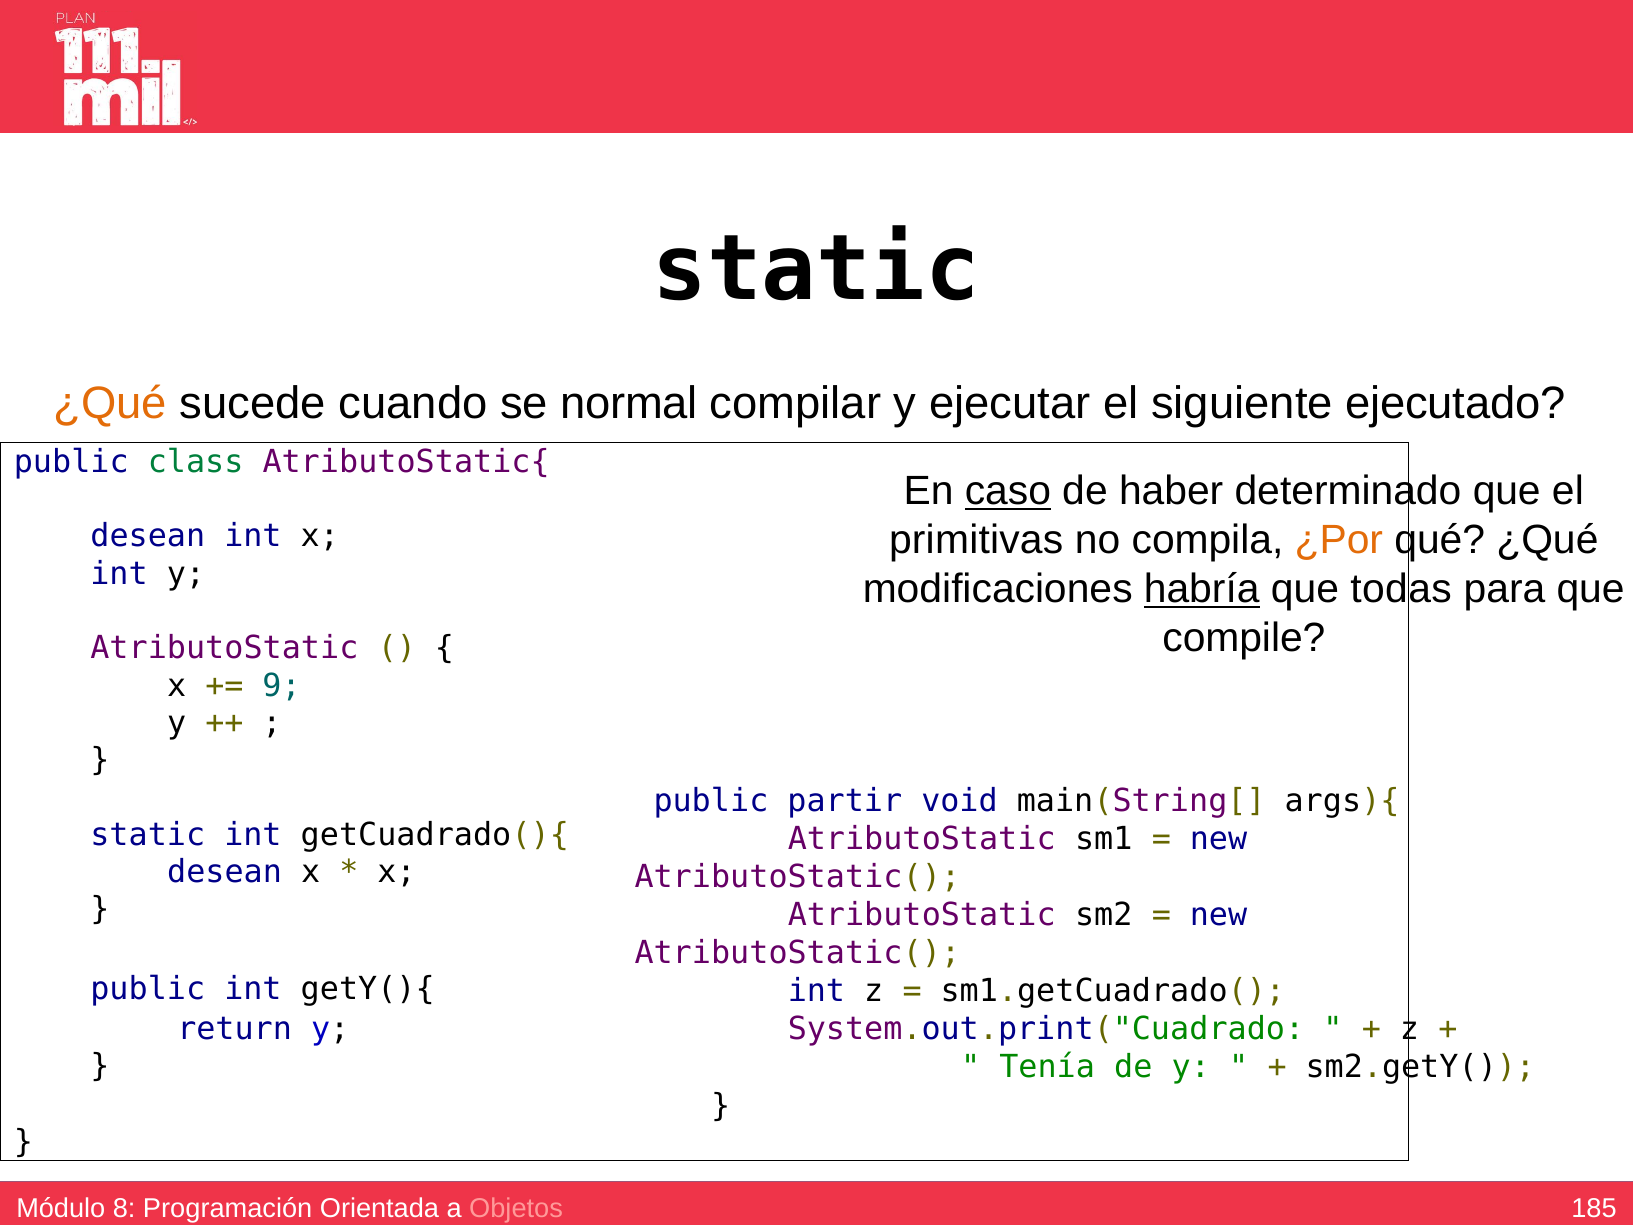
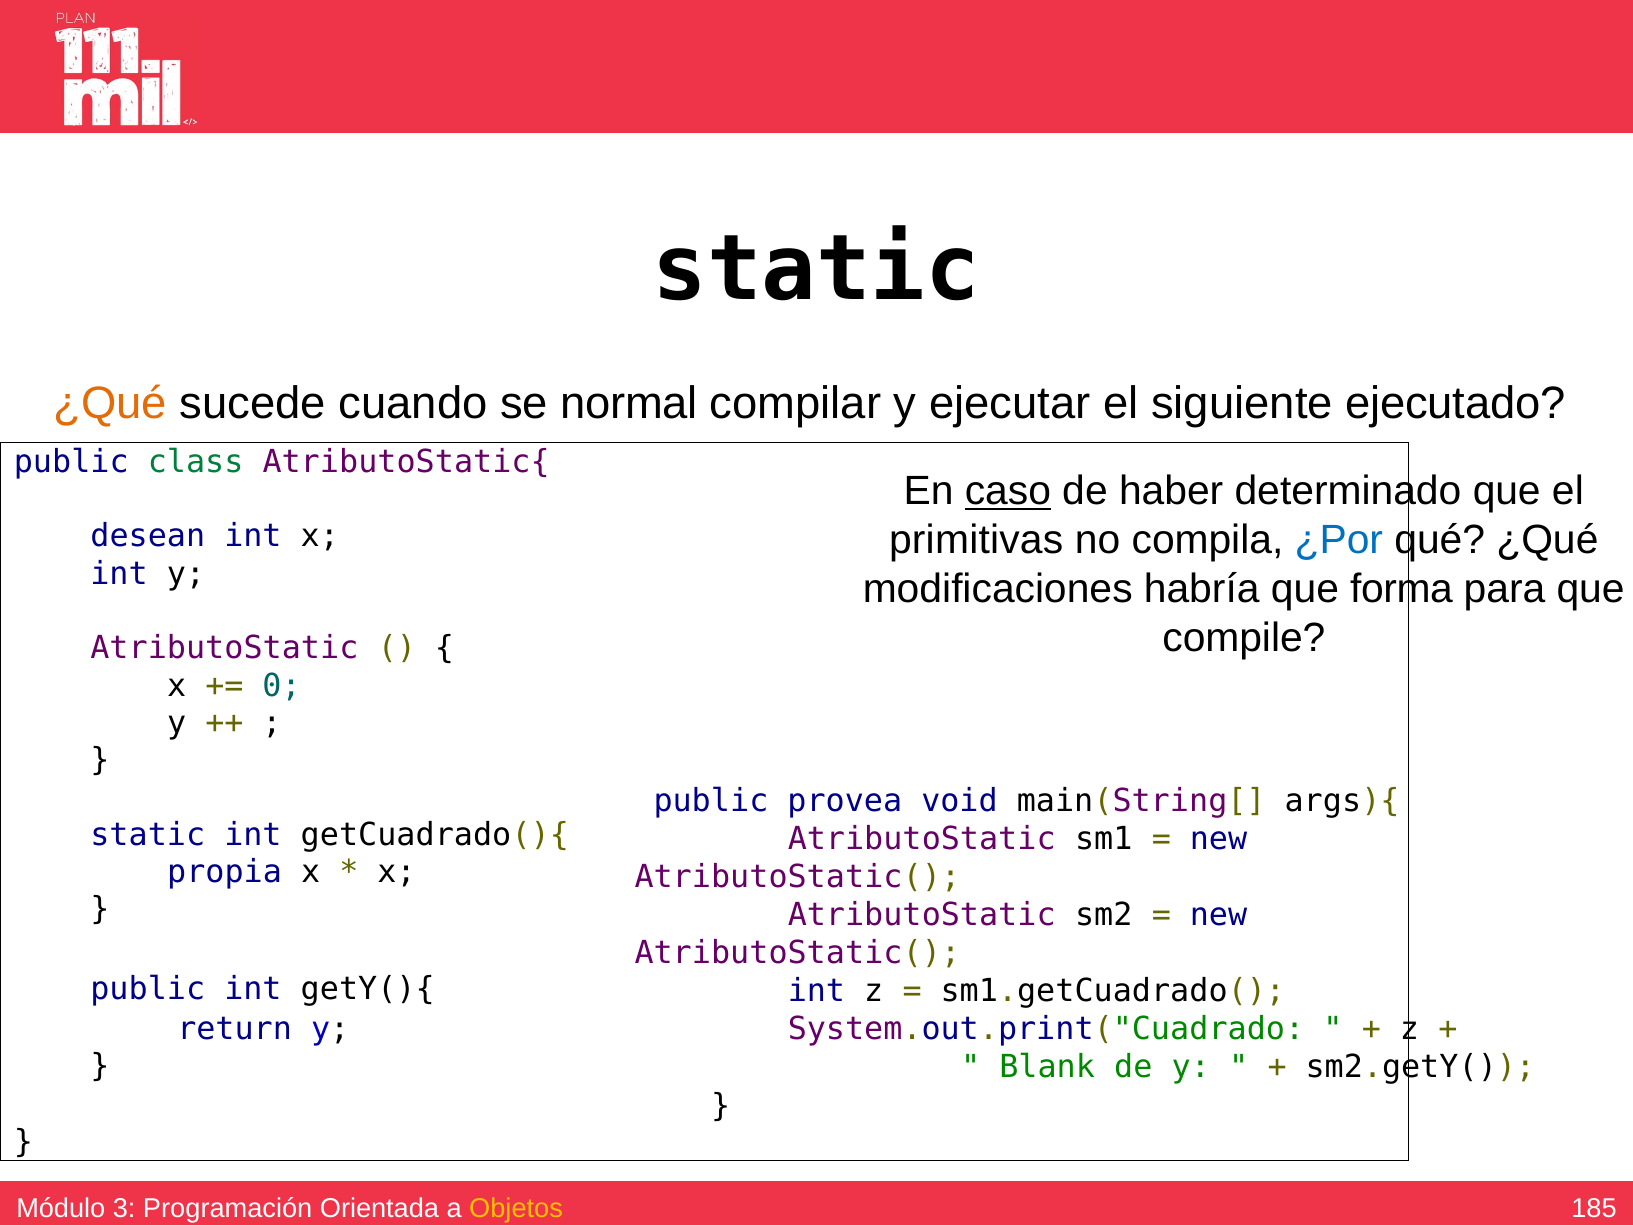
¿Por colour: orange -> blue
habría underline: present -> none
todas: todas -> forma
9: 9 -> 0
partir: partir -> provea
desean at (225, 872): desean -> propia
Tenía: Tenía -> Blank
8: 8 -> 3
Objetos colour: pink -> yellow
